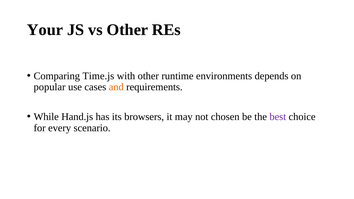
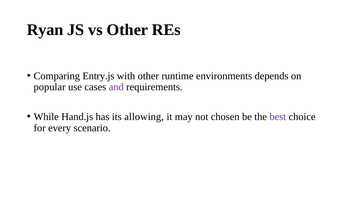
Your: Your -> Ryan
Time.js: Time.js -> Entry.js
and colour: orange -> purple
browsers: browsers -> allowing
